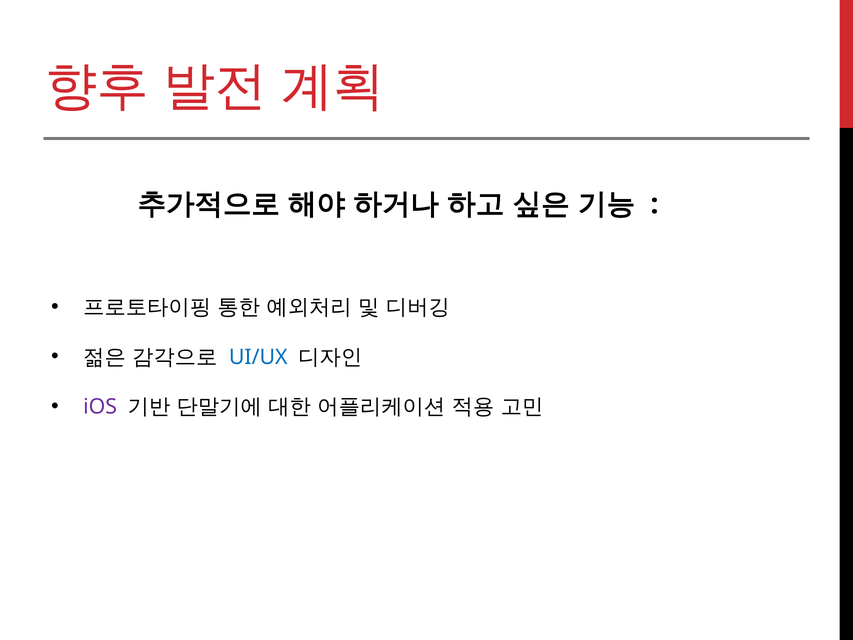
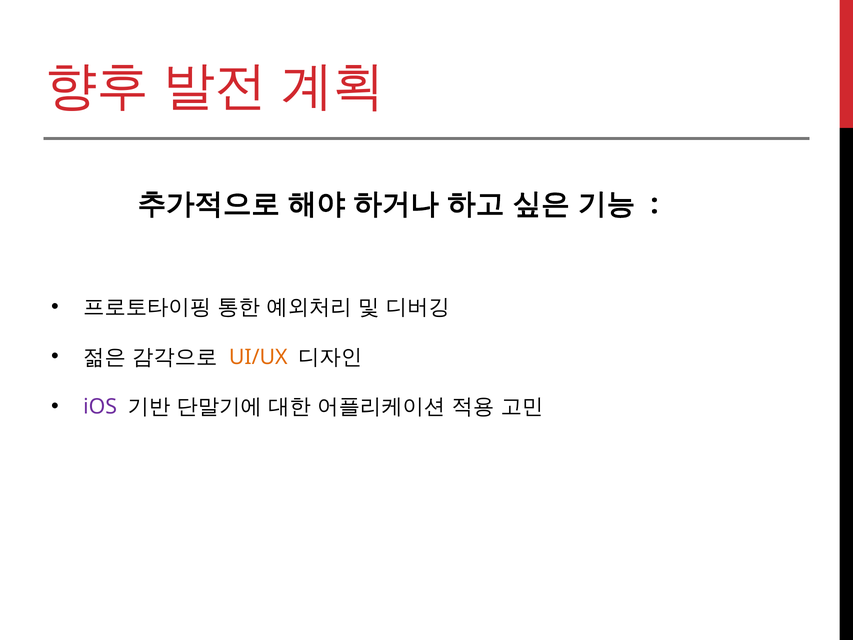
UI/UX colour: blue -> orange
